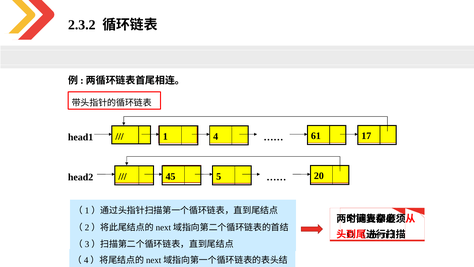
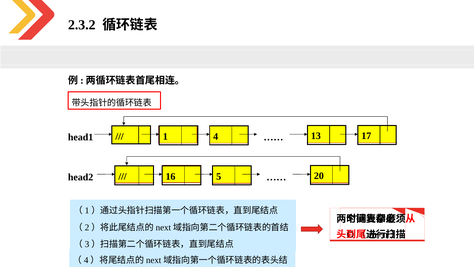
61: 61 -> 13
45: 45 -> 16
